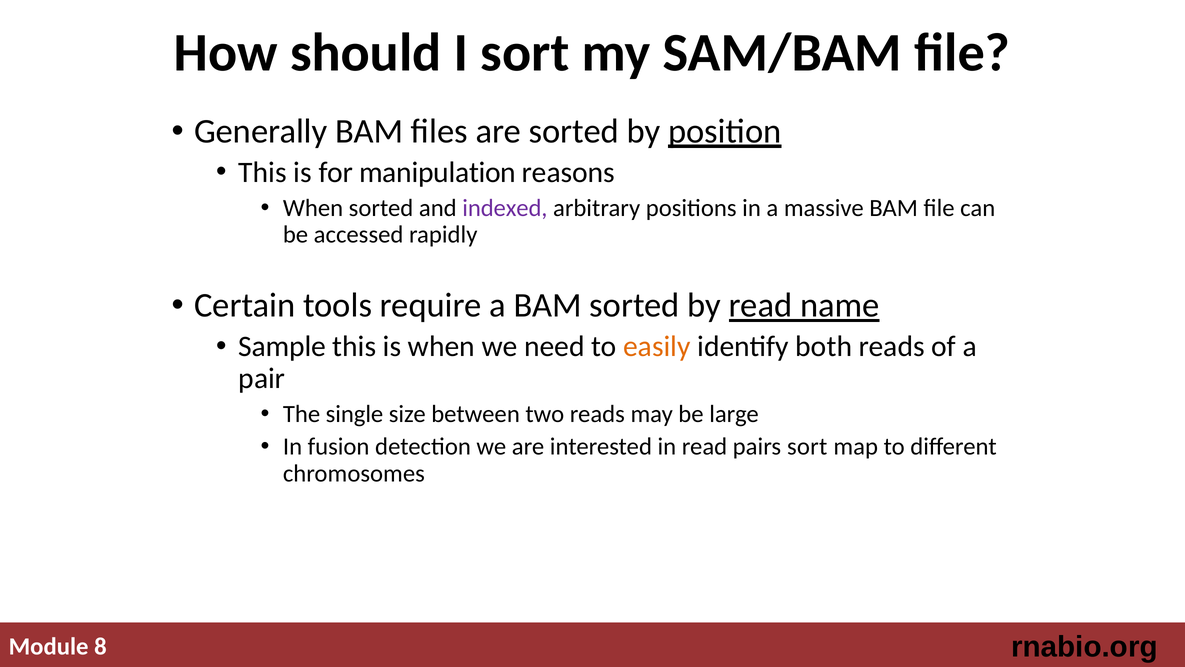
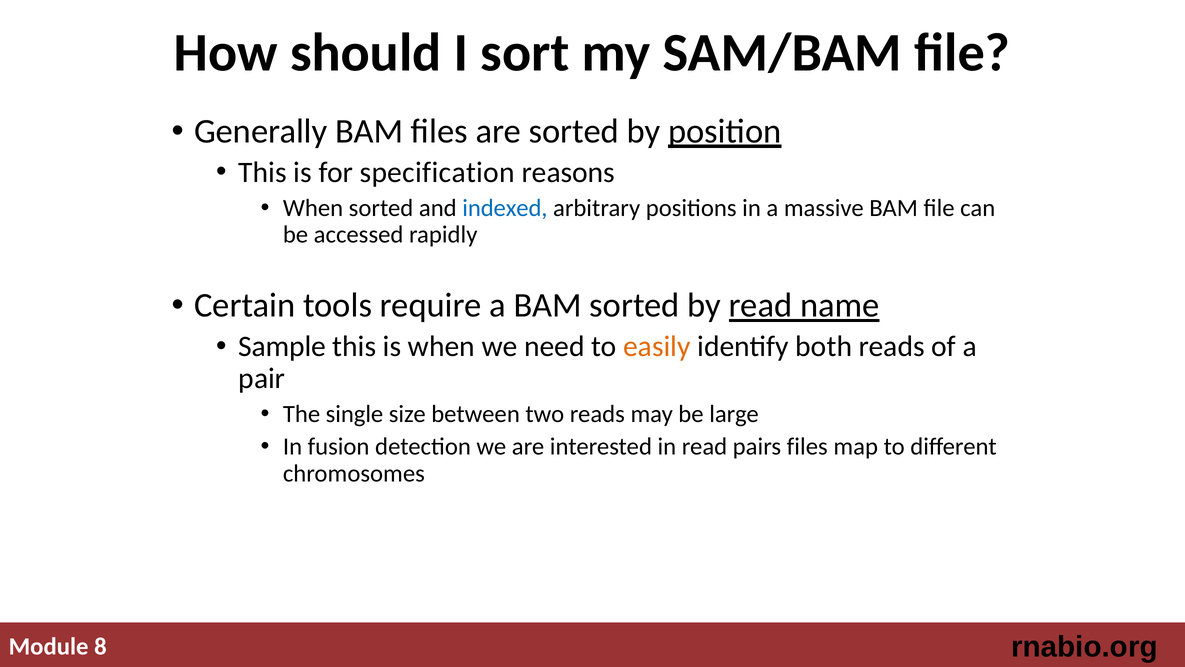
manipulation: manipulation -> specification
indexed colour: purple -> blue
pairs sort: sort -> files
